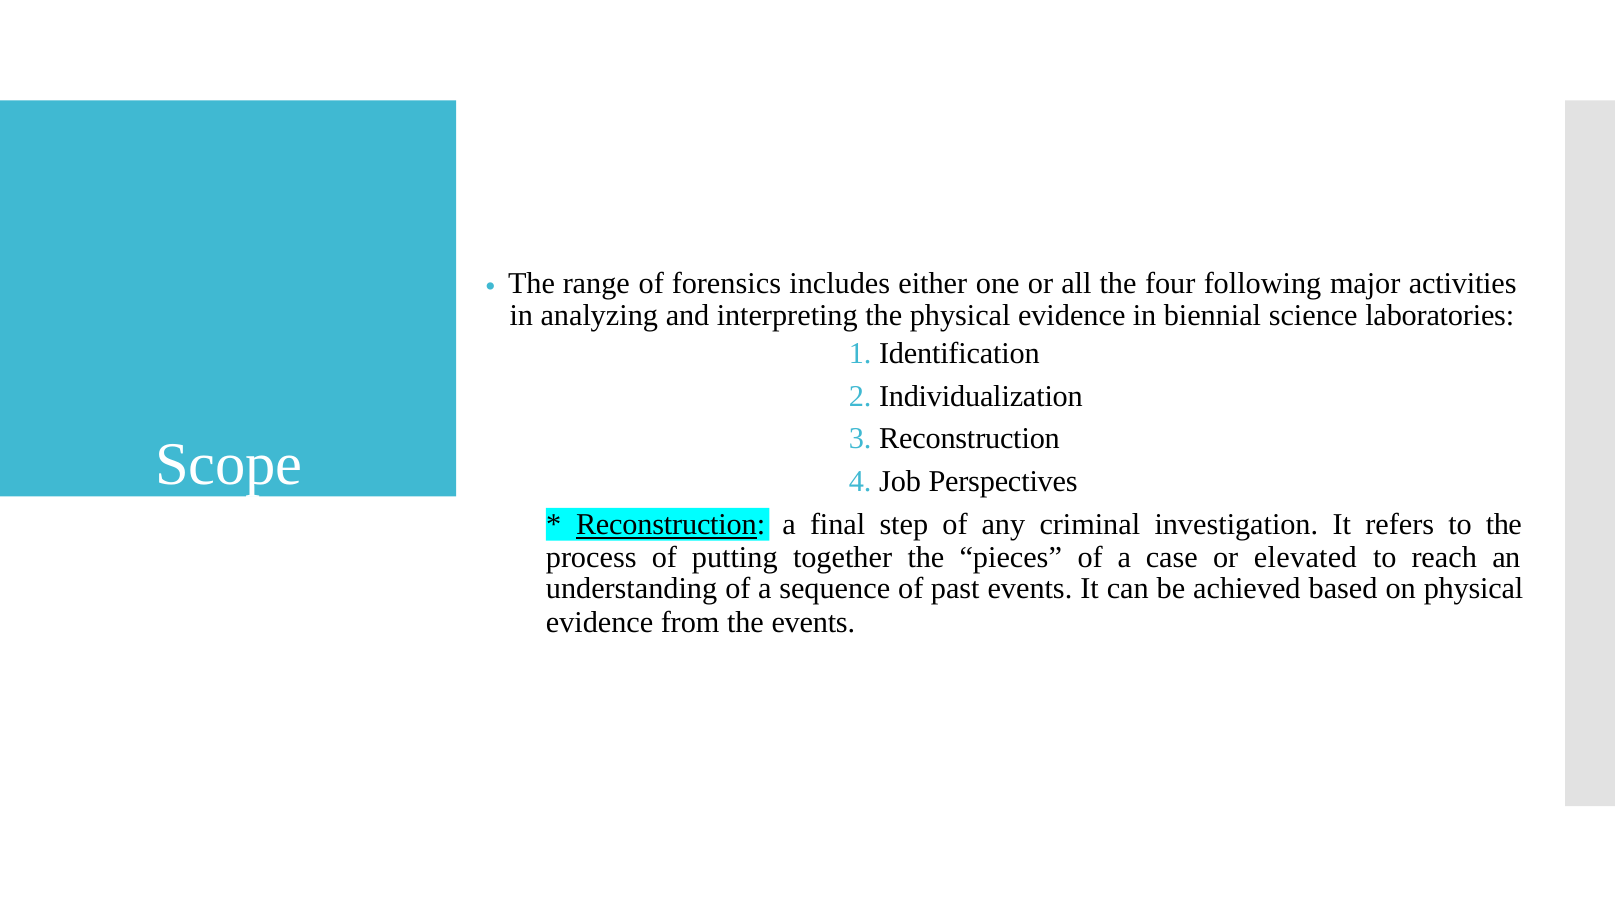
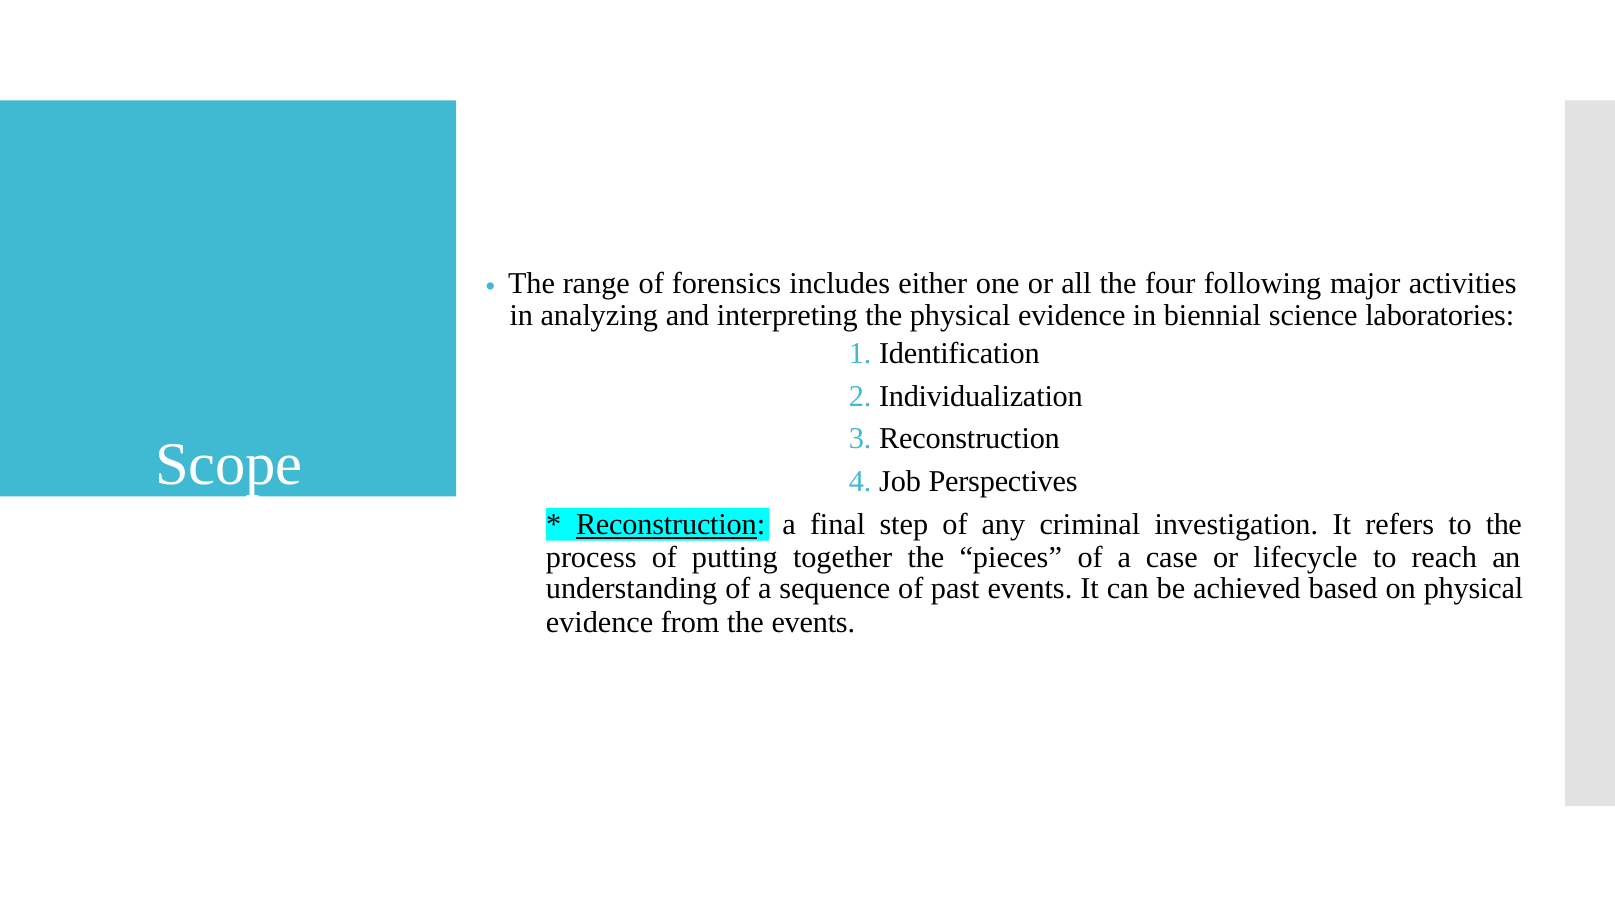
elevated: elevated -> lifecycle
